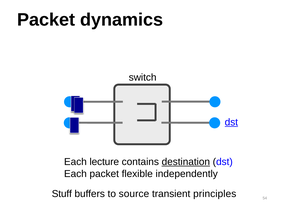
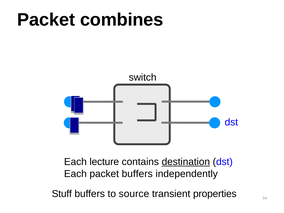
dynamics: dynamics -> combines
dst at (231, 122) underline: present -> none
packet flexible: flexible -> buffers
principles: principles -> properties
